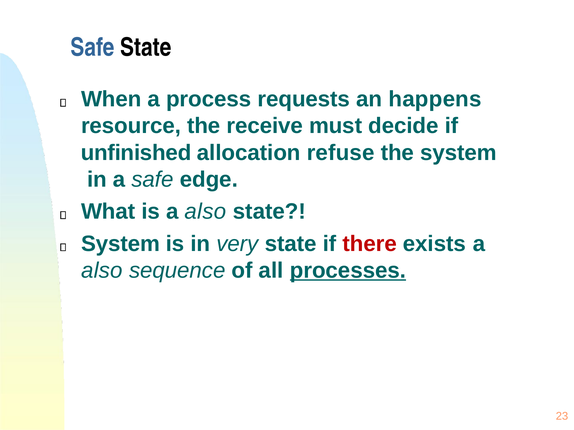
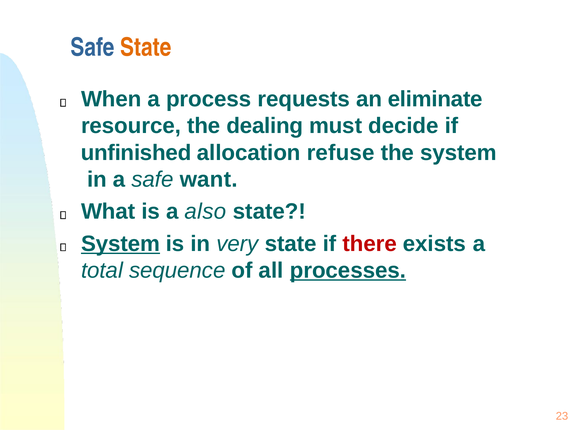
State at (146, 47) colour: black -> orange
happens: happens -> eliminate
receive: receive -> dealing
edge: edge -> want
System at (120, 244) underline: none -> present
also at (102, 271): also -> total
